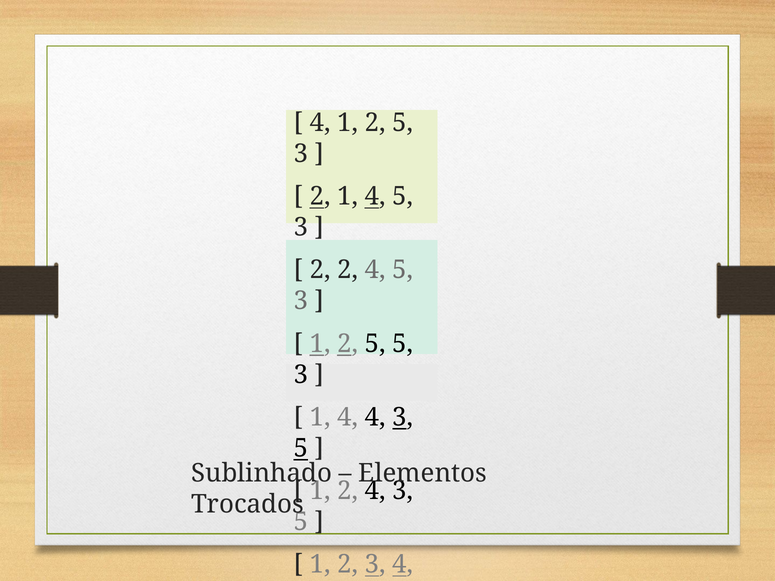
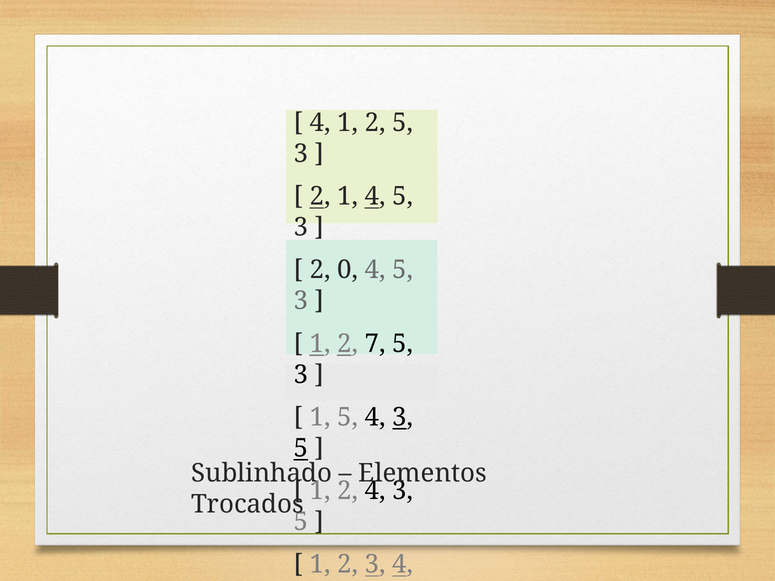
2 2: 2 -> 0
5 at (375, 344): 5 -> 7
4 at (348, 417): 4 -> 5
